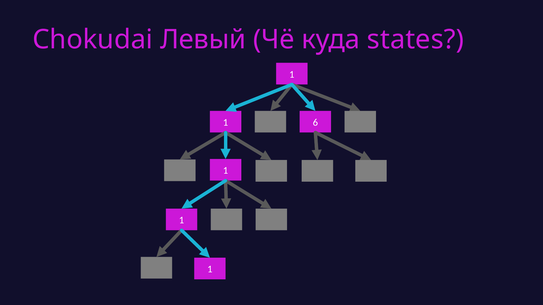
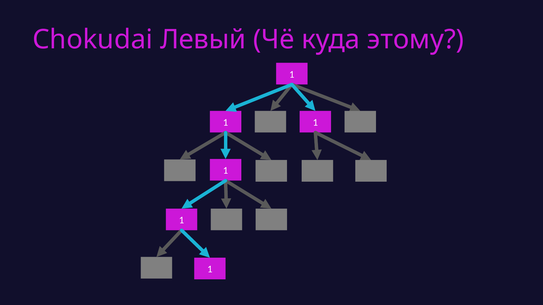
states: states -> этому
6 at (315, 123): 6 -> 1
